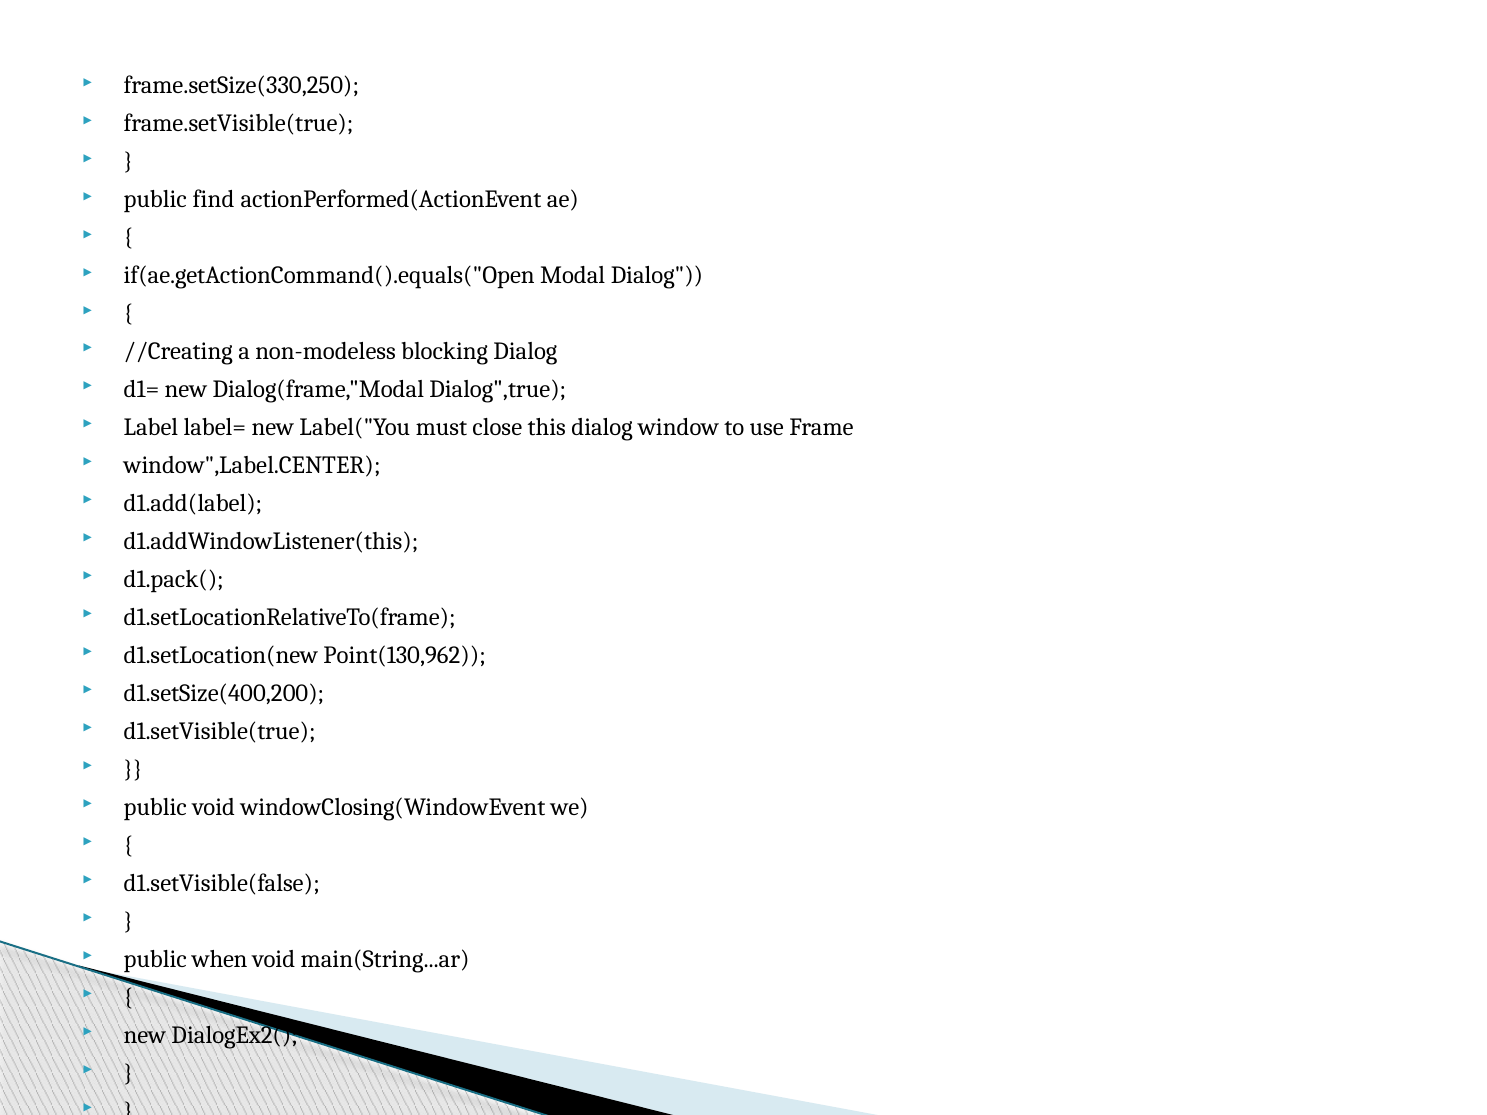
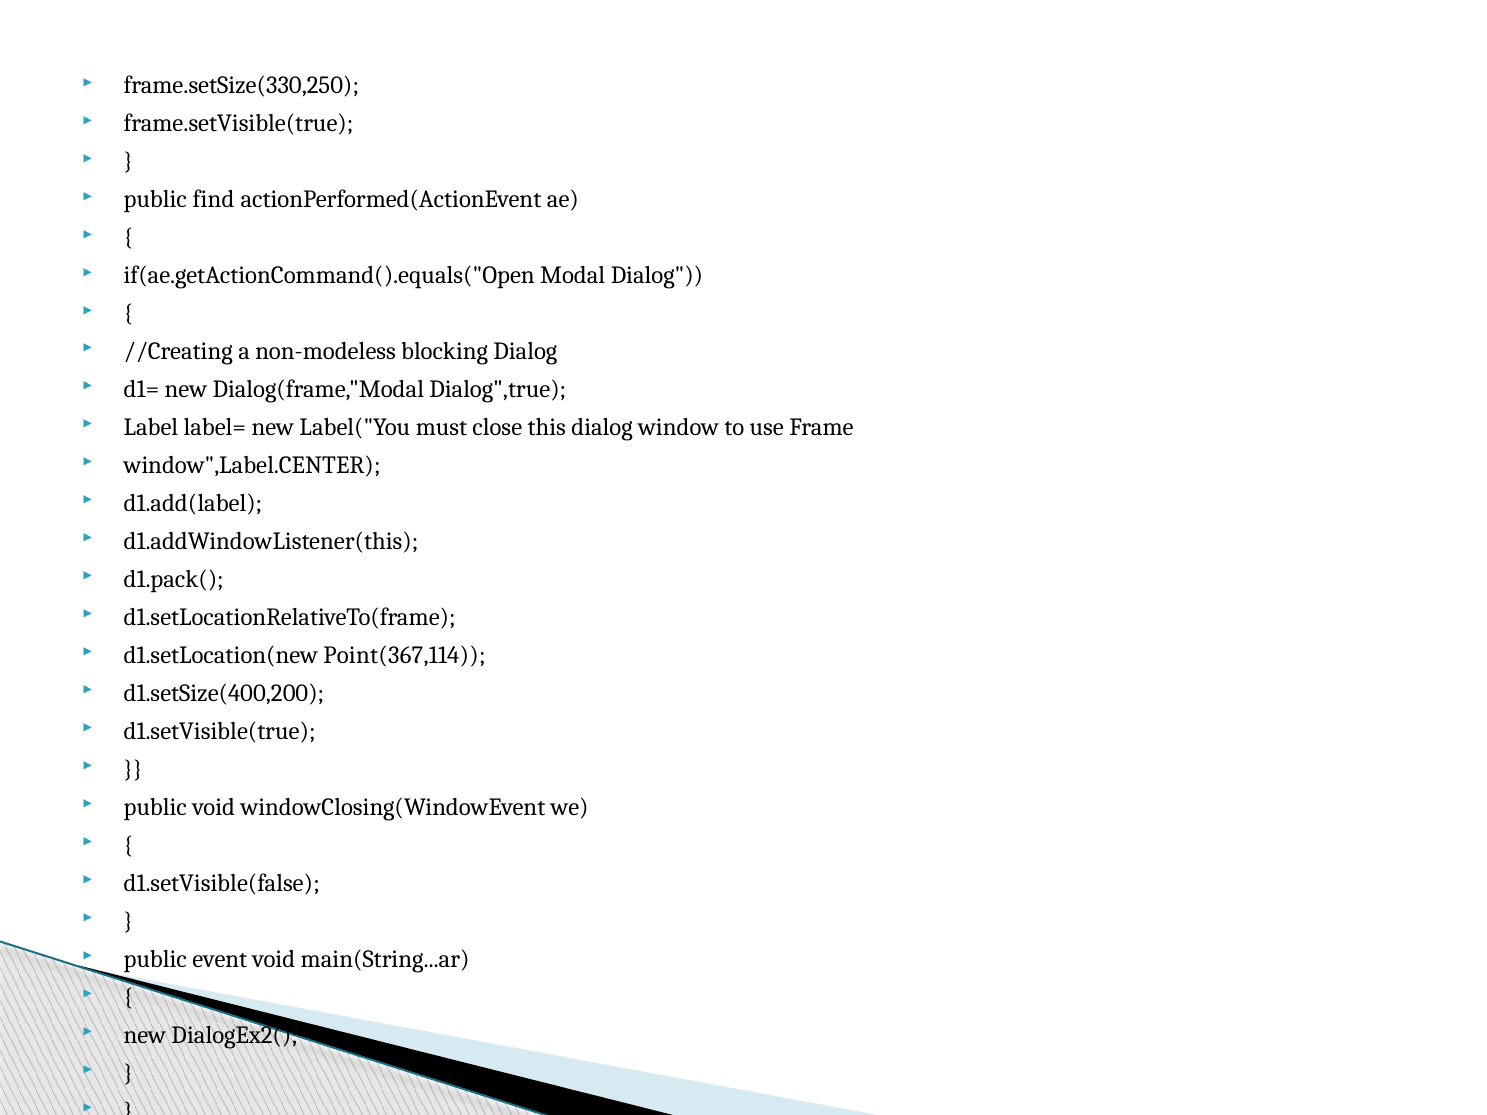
Point(130,962: Point(130,962 -> Point(367,114
when: when -> event
